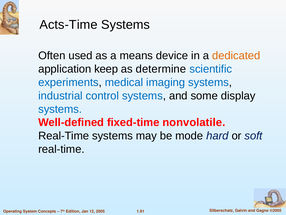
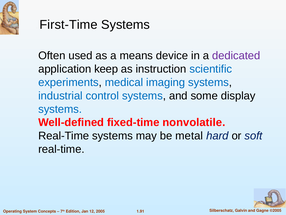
Acts-Time: Acts-Time -> First-Time
dedicated colour: orange -> purple
determine: determine -> instruction
mode: mode -> metal
